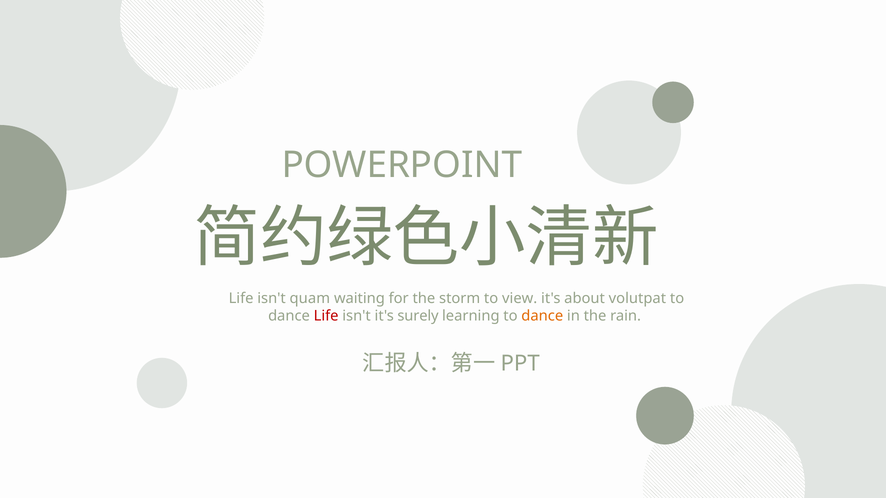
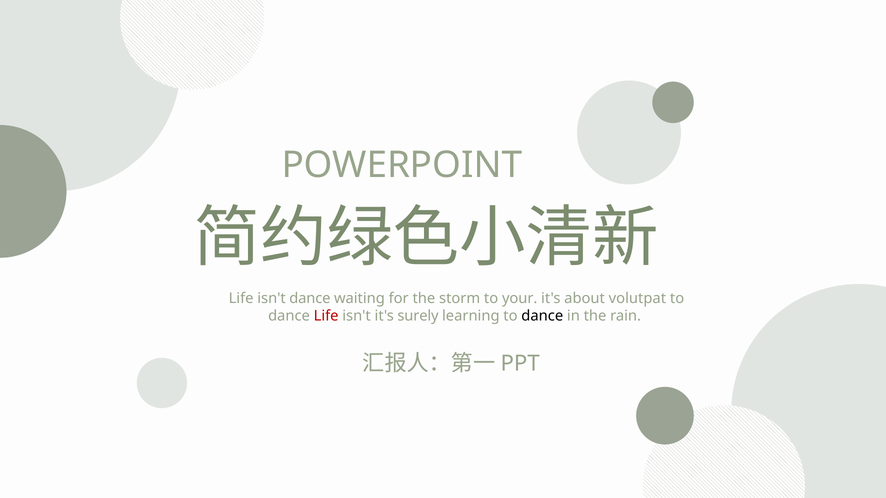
isn't quam: quam -> dance
view: view -> your
dance at (542, 316) colour: orange -> black
